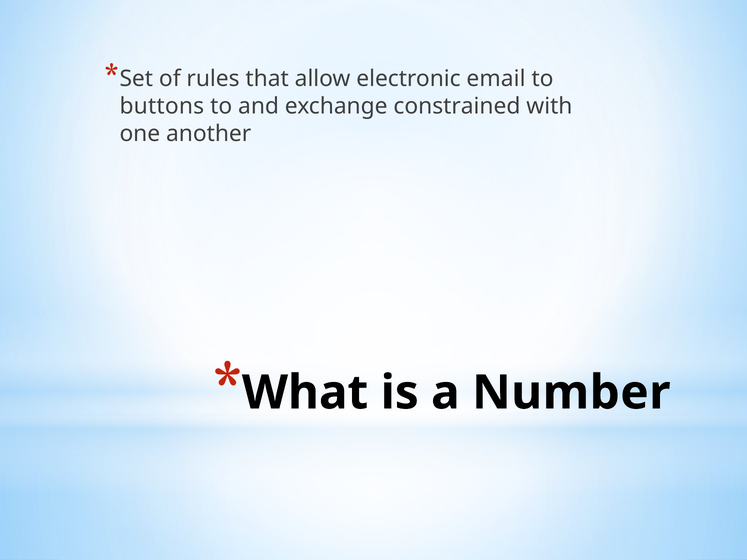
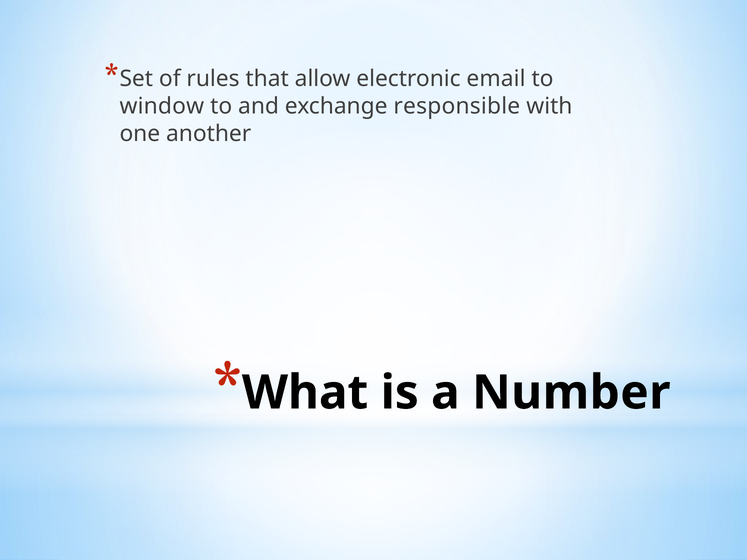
buttons: buttons -> window
constrained: constrained -> responsible
